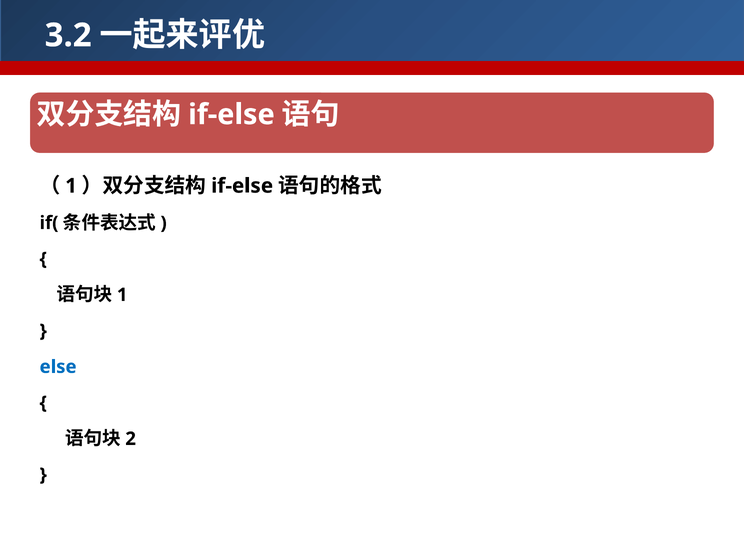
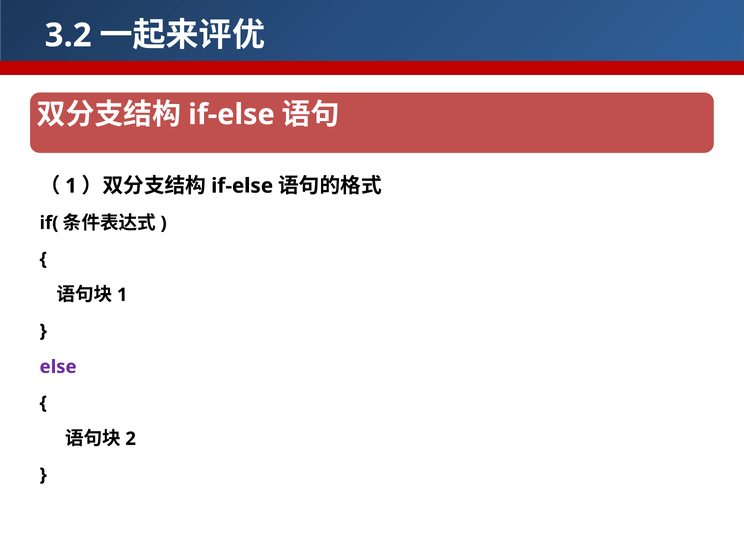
else colour: blue -> purple
